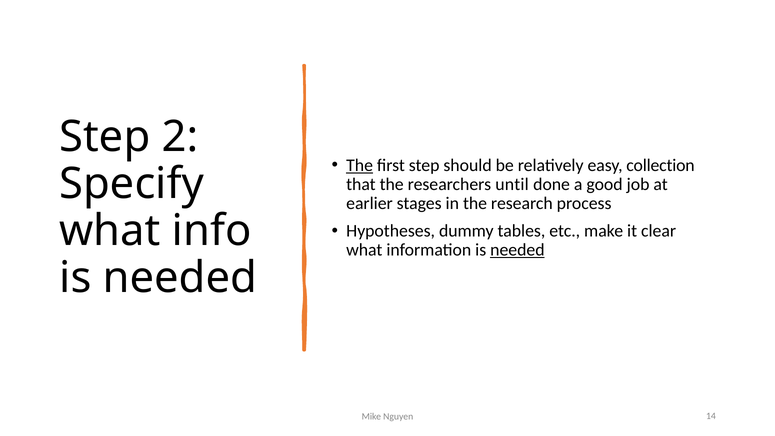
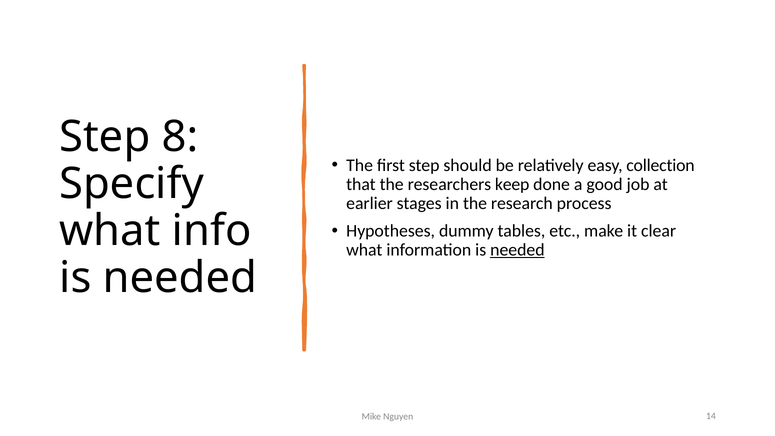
2: 2 -> 8
The at (360, 165) underline: present -> none
until: until -> keep
